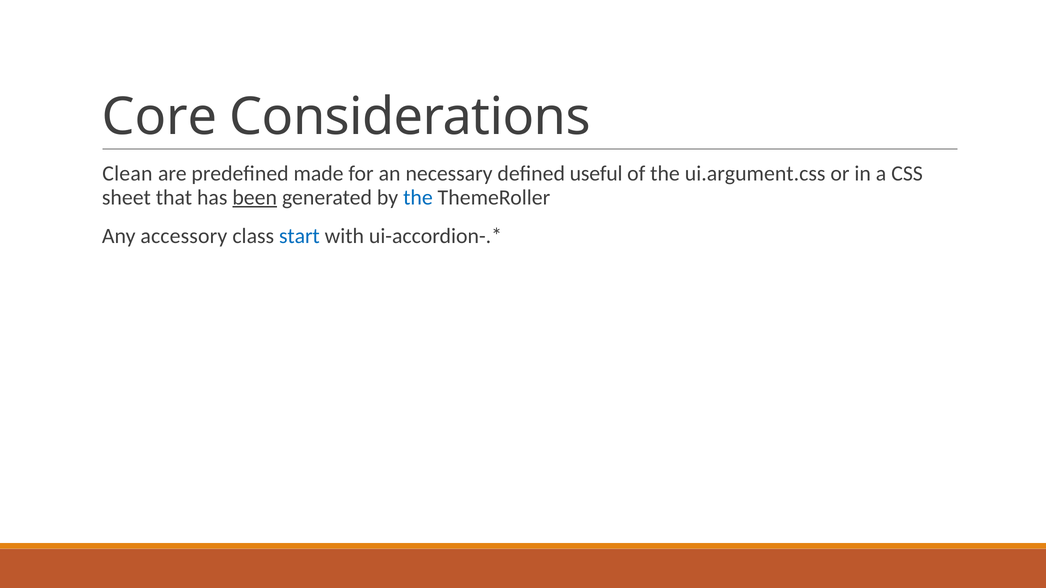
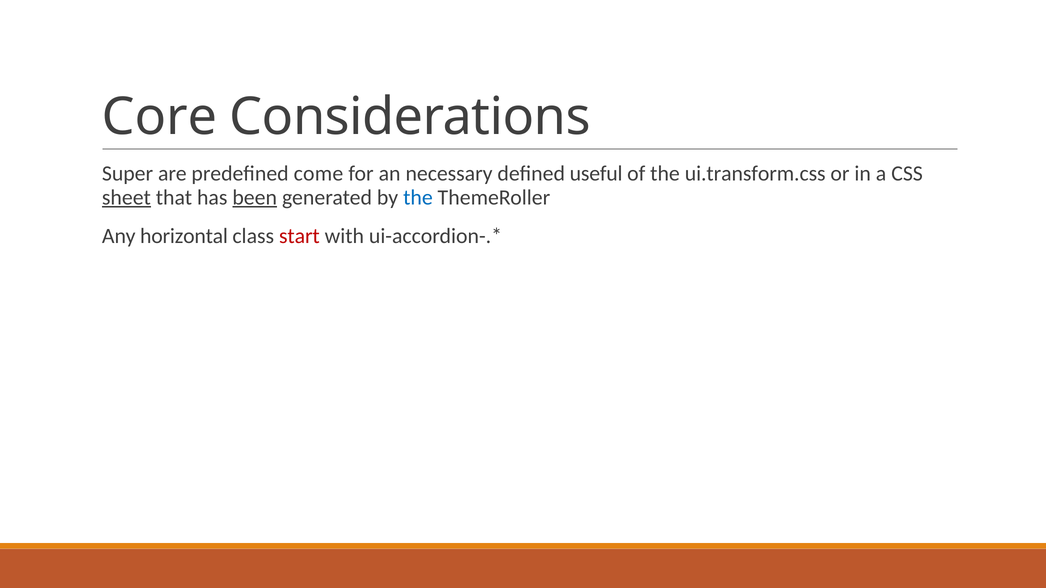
Clean: Clean -> Super
made: made -> come
ui.argument.css: ui.argument.css -> ui.transform.css
sheet underline: none -> present
accessory: accessory -> horizontal
start colour: blue -> red
